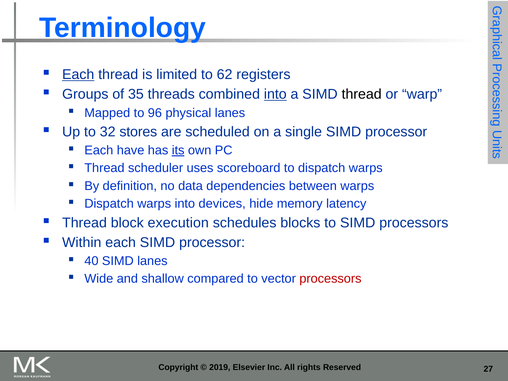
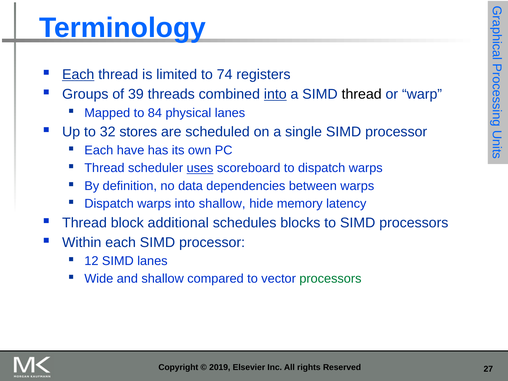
62: 62 -> 74
35: 35 -> 39
96: 96 -> 84
its underline: present -> none
uses underline: none -> present
into devices: devices -> shallow
execution: execution -> additional
40: 40 -> 12
processors at (330, 279) colour: red -> green
